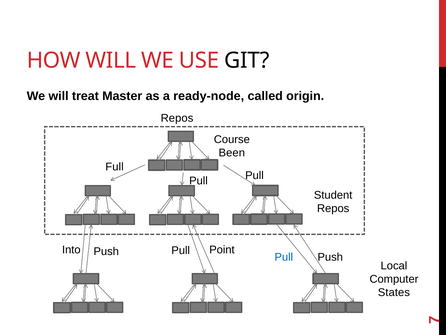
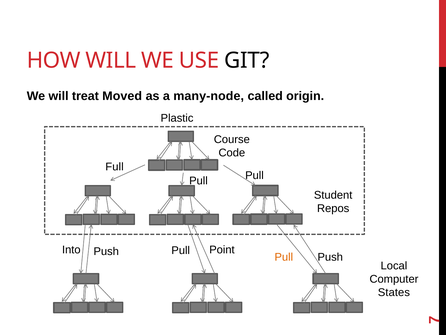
Master: Master -> Moved
ready-node: ready-node -> many-node
Repos at (177, 118): Repos -> Plastic
Been: Been -> Code
Pull at (284, 257) colour: blue -> orange
